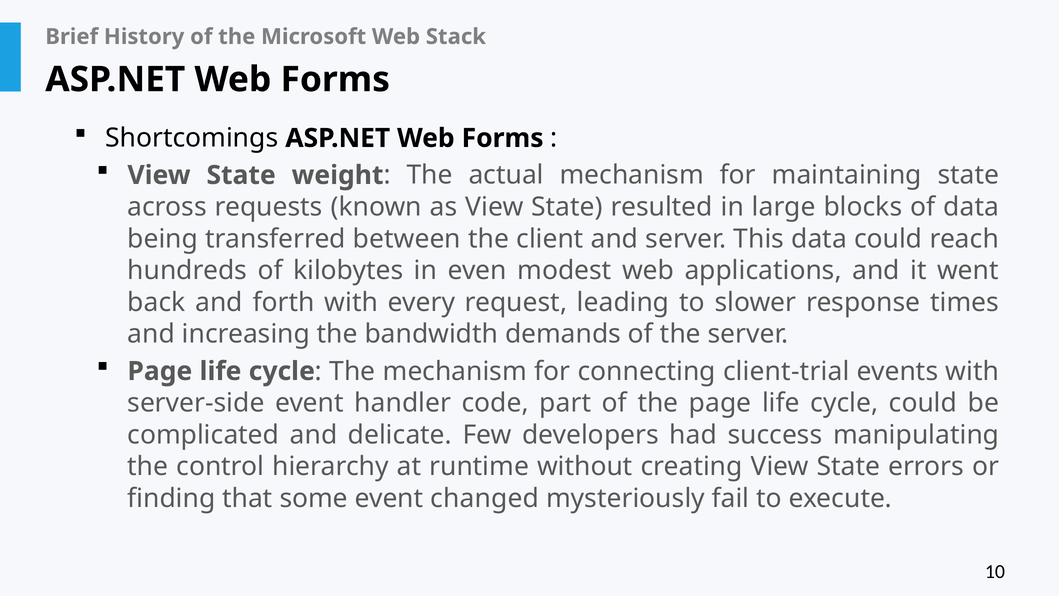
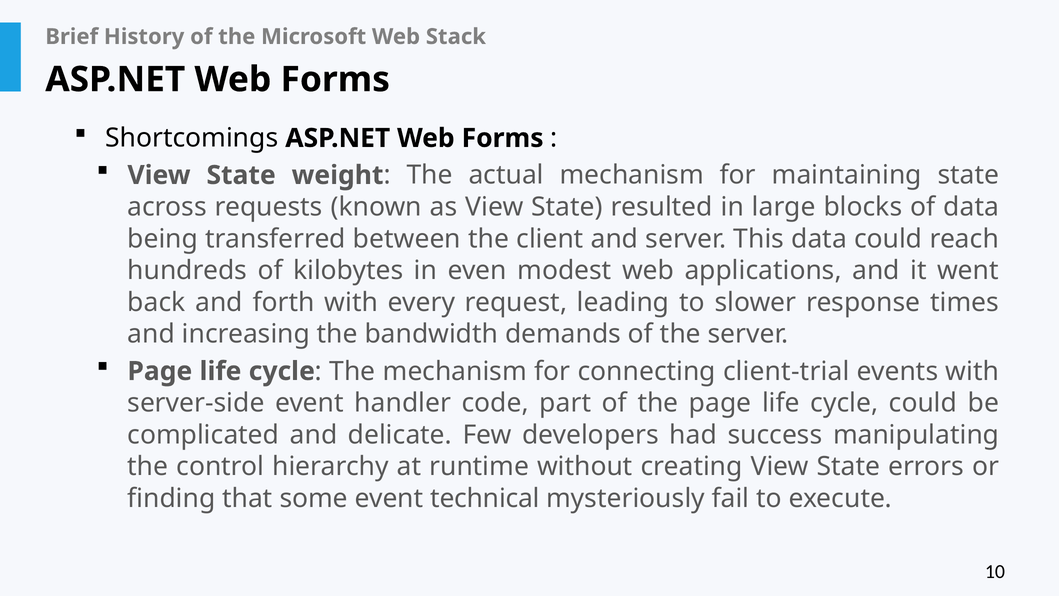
changed: changed -> technical
